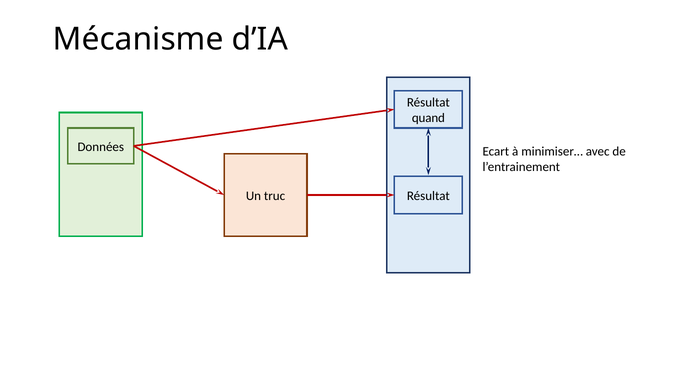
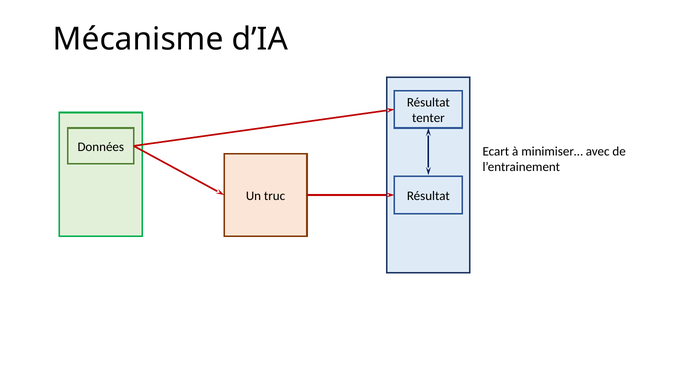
quand: quand -> tenter
